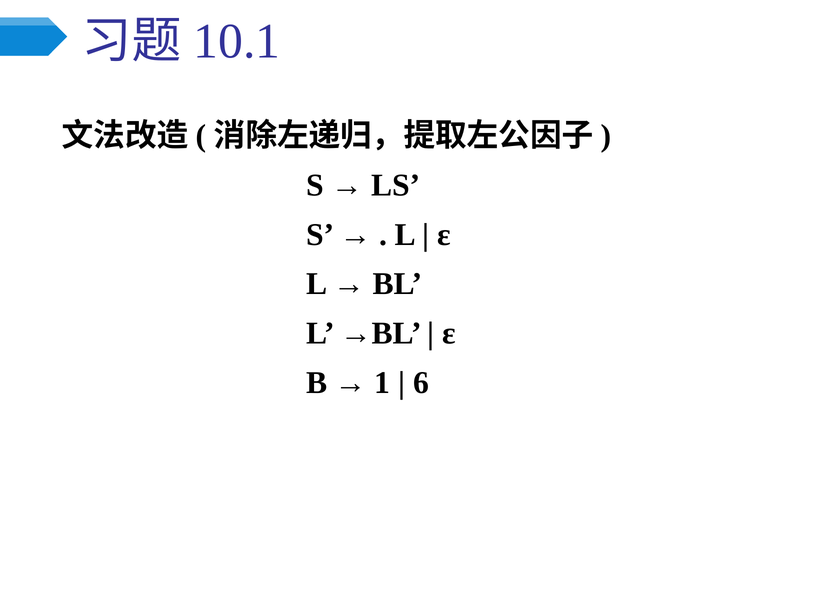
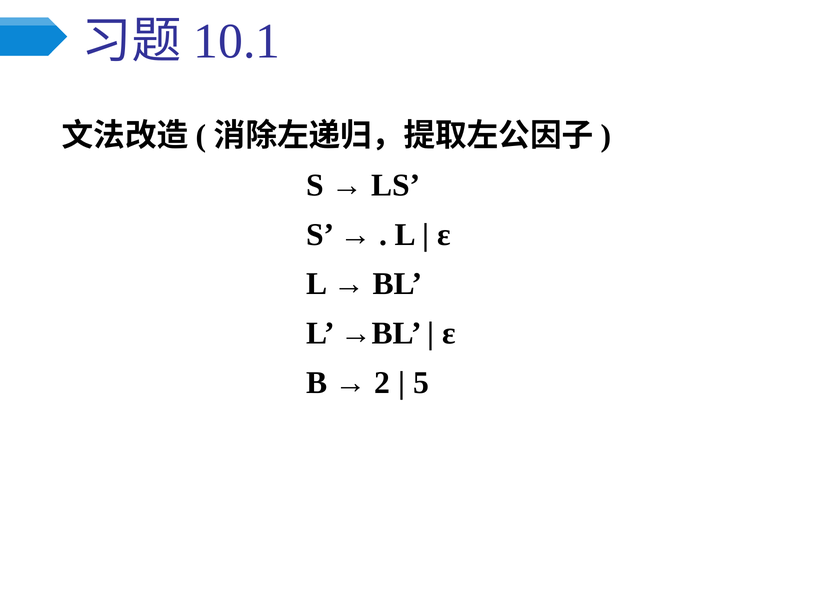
1: 1 -> 2
6: 6 -> 5
